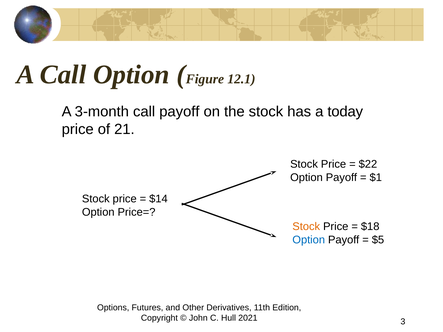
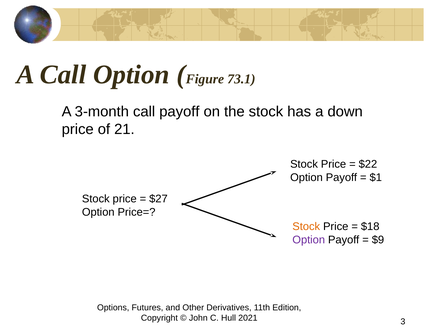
12.1: 12.1 -> 73.1
today: today -> down
$14: $14 -> $27
Option at (309, 240) colour: blue -> purple
$5: $5 -> $9
